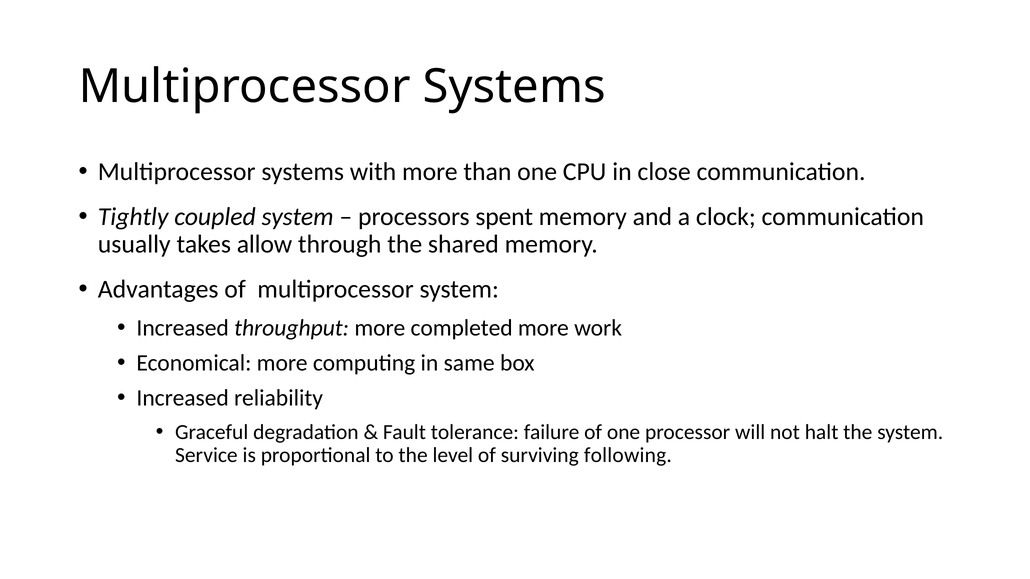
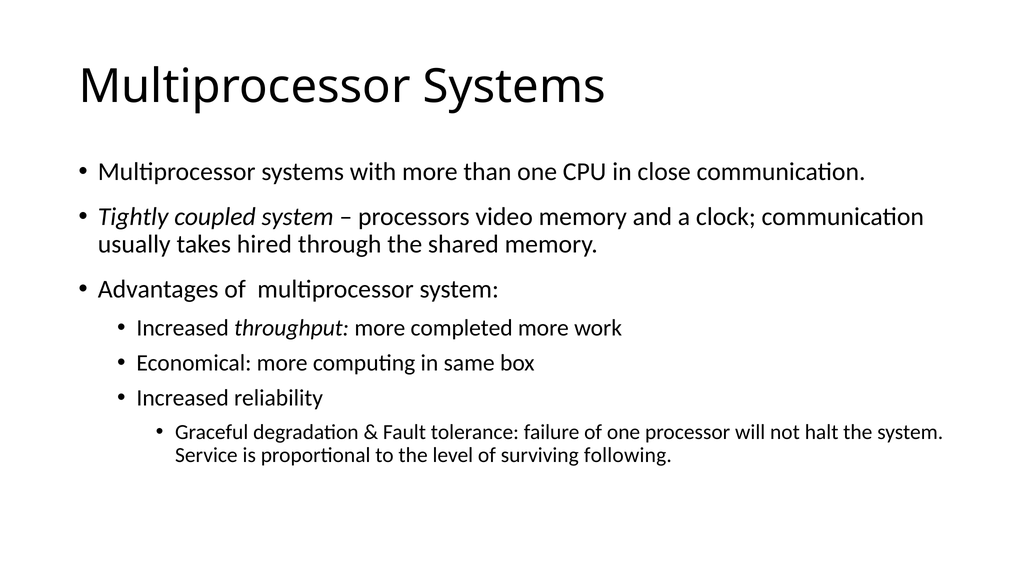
spent: spent -> video
allow: allow -> hired
